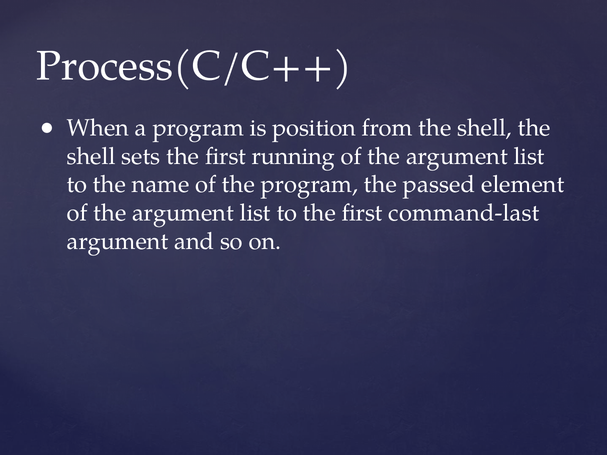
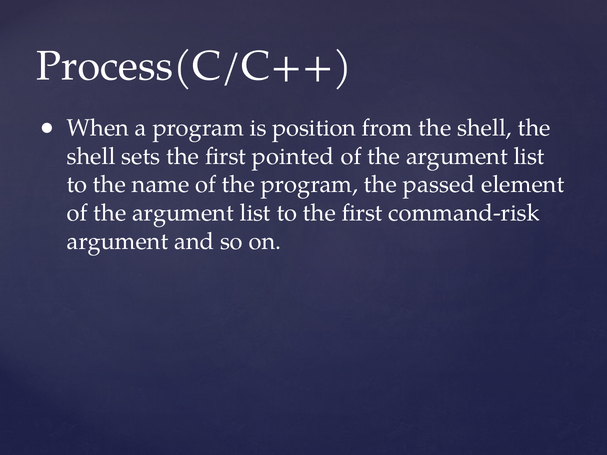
running: running -> pointed
command-last: command-last -> command-risk
